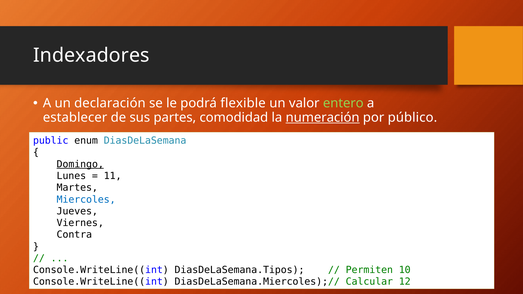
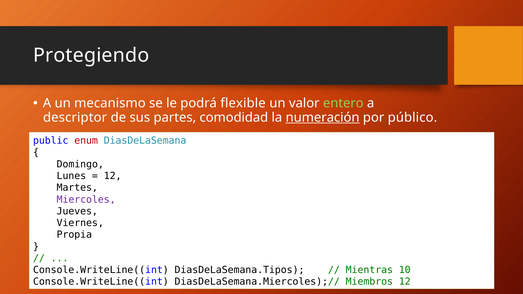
Indexadores: Indexadores -> Protegiendo
declaración: declaración -> mecanismo
establecer: establecer -> descriptor
enum colour: black -> red
Domingo underline: present -> none
11 at (113, 176): 11 -> 12
Miercoles colour: blue -> purple
Contra: Contra -> Propia
Permiten: Permiten -> Mientras
Calcular: Calcular -> Miembros
